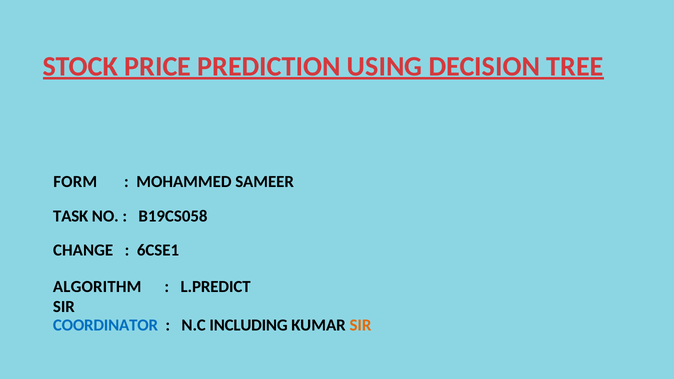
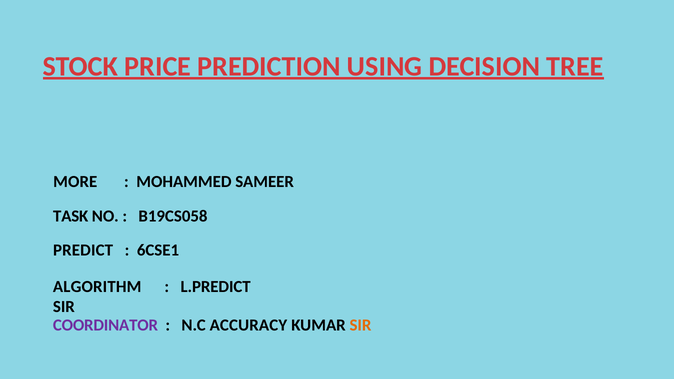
FORM: FORM -> MORE
CHANGE: CHANGE -> PREDICT
COORDINATOR colour: blue -> purple
INCLUDING: INCLUDING -> ACCURACY
